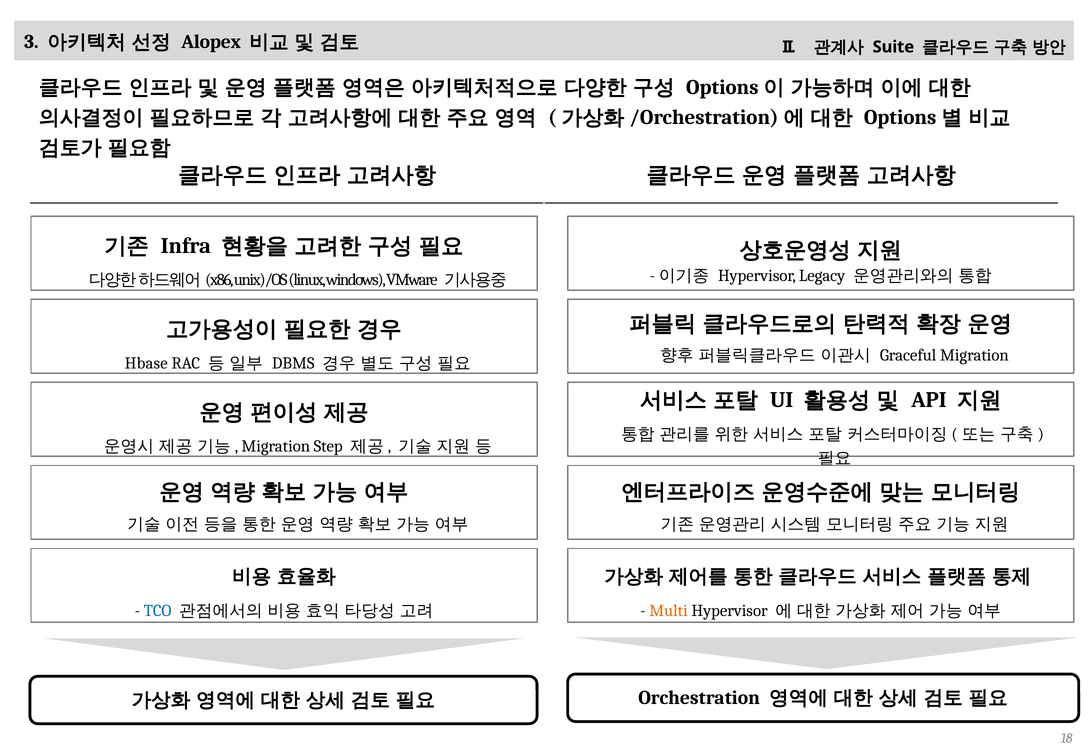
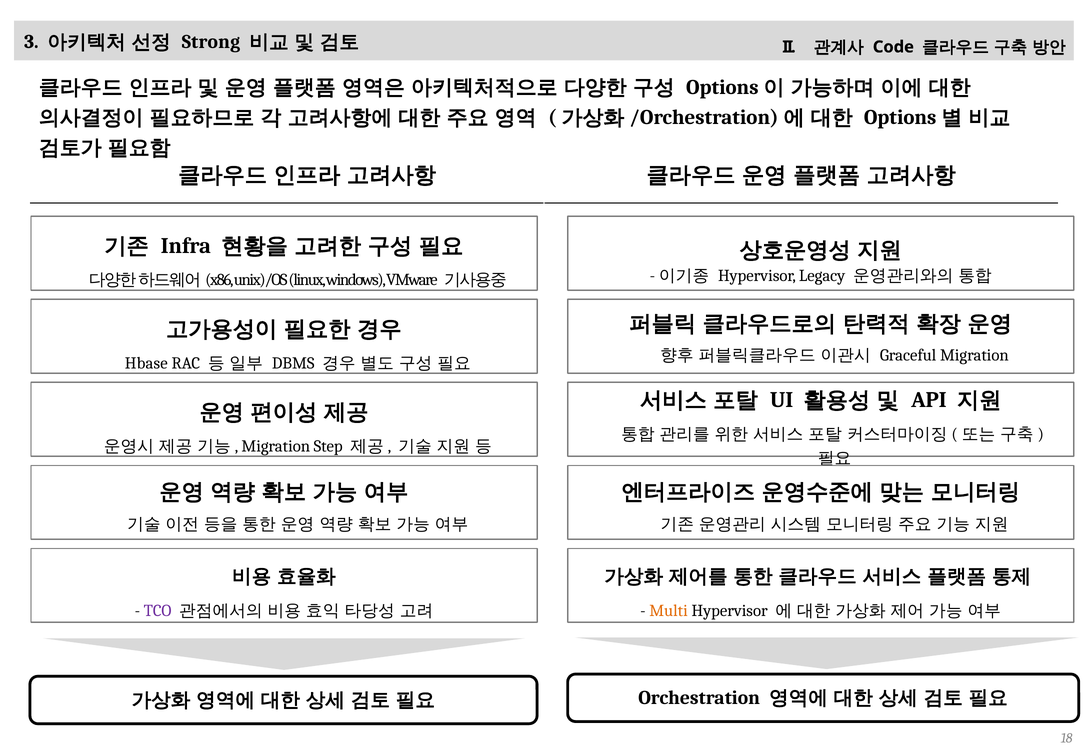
Alopex: Alopex -> Strong
Suite: Suite -> Code
TCO colour: blue -> purple
